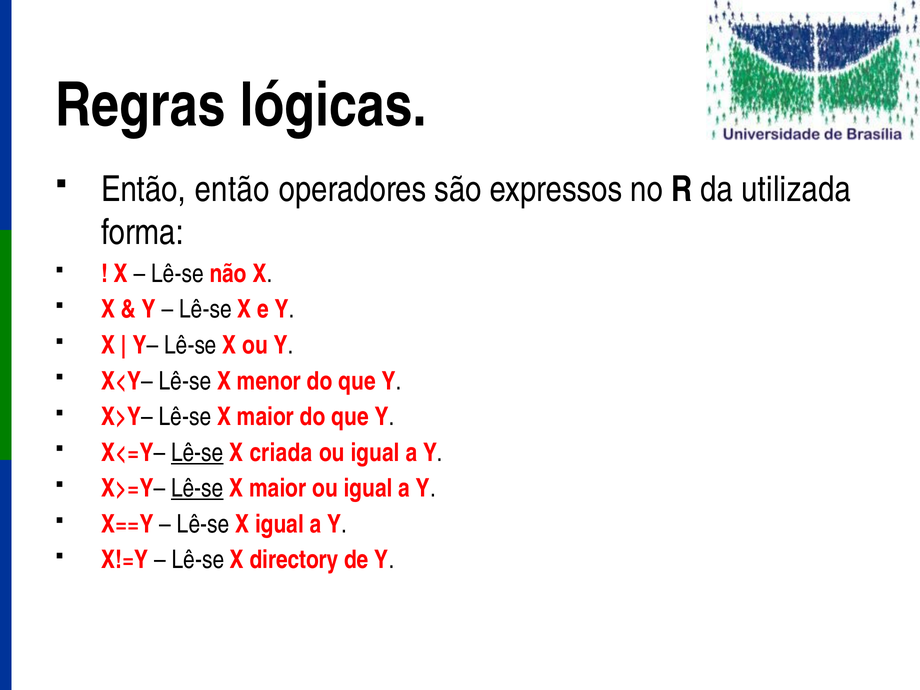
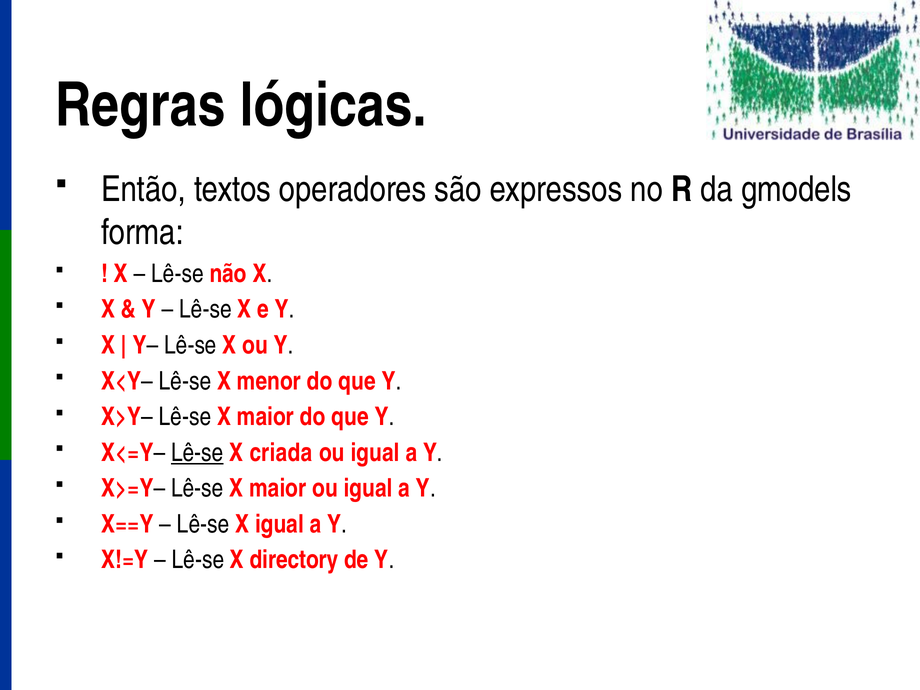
Então então: então -> textos
utilizada: utilizada -> gmodels
Lê-se at (197, 488) underline: present -> none
